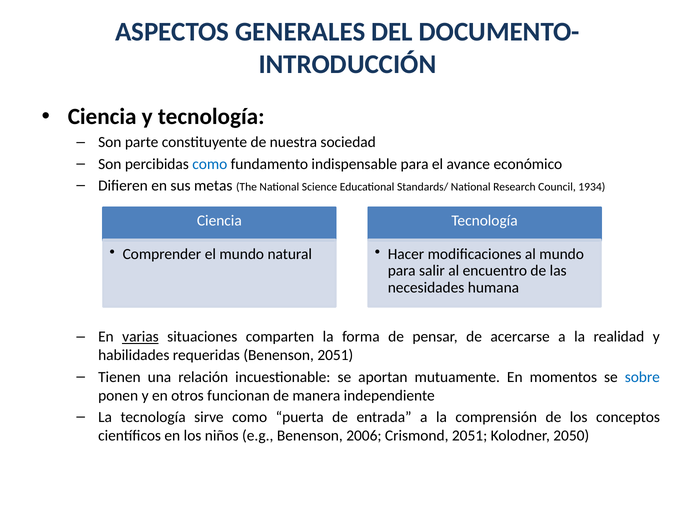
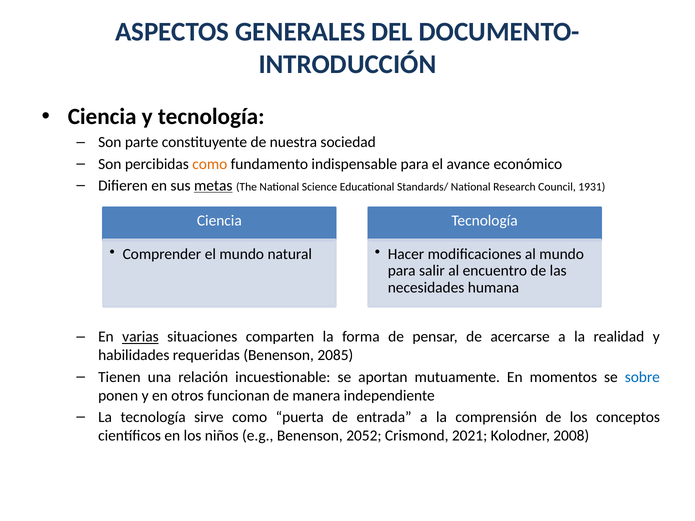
como at (210, 164) colour: blue -> orange
metas underline: none -> present
1934: 1934 -> 1931
Benenson 2051: 2051 -> 2085
2006: 2006 -> 2052
Crismond 2051: 2051 -> 2021
2050: 2050 -> 2008
